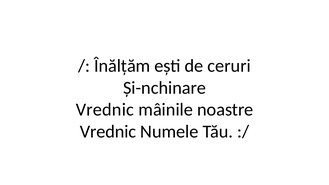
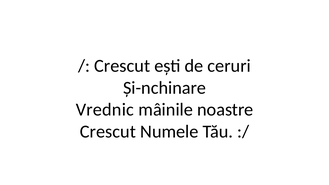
Înălțăm at (122, 66): Înălțăm -> Crescut
Vrednic at (108, 132): Vrednic -> Crescut
